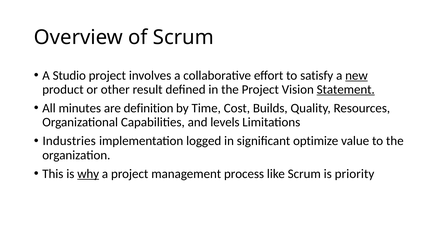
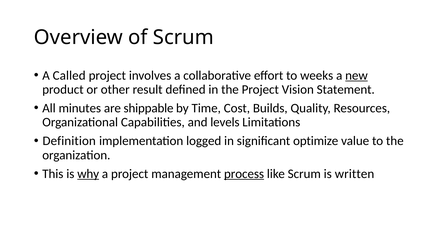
Studio: Studio -> Called
satisfy: satisfy -> weeks
Statement underline: present -> none
definition: definition -> shippable
Industries: Industries -> Definition
process underline: none -> present
priority: priority -> written
